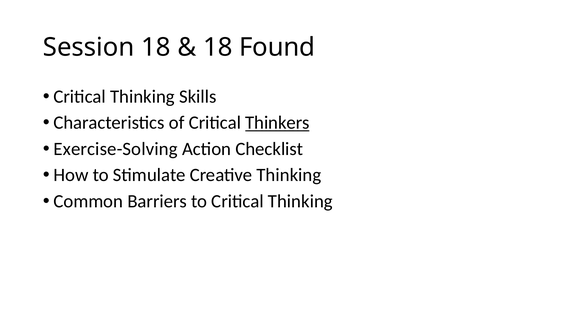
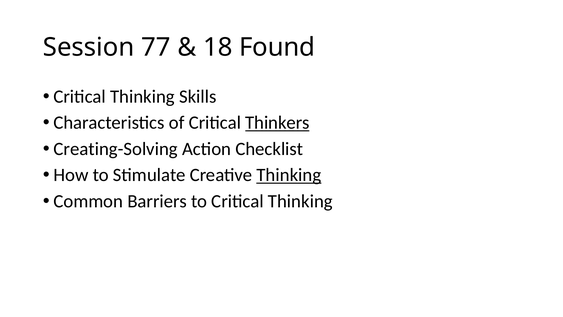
Session 18: 18 -> 77
Exercise-Solving: Exercise-Solving -> Creating-Solving
Thinking at (289, 175) underline: none -> present
